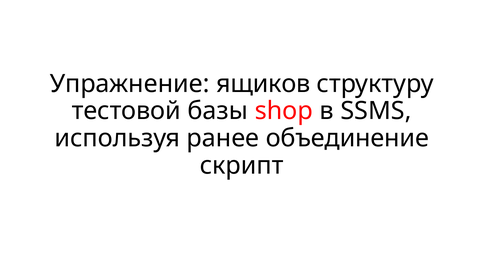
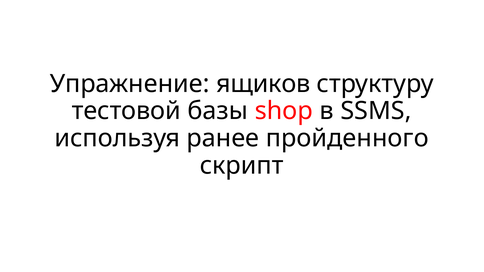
объединение: объединение -> пройденного
